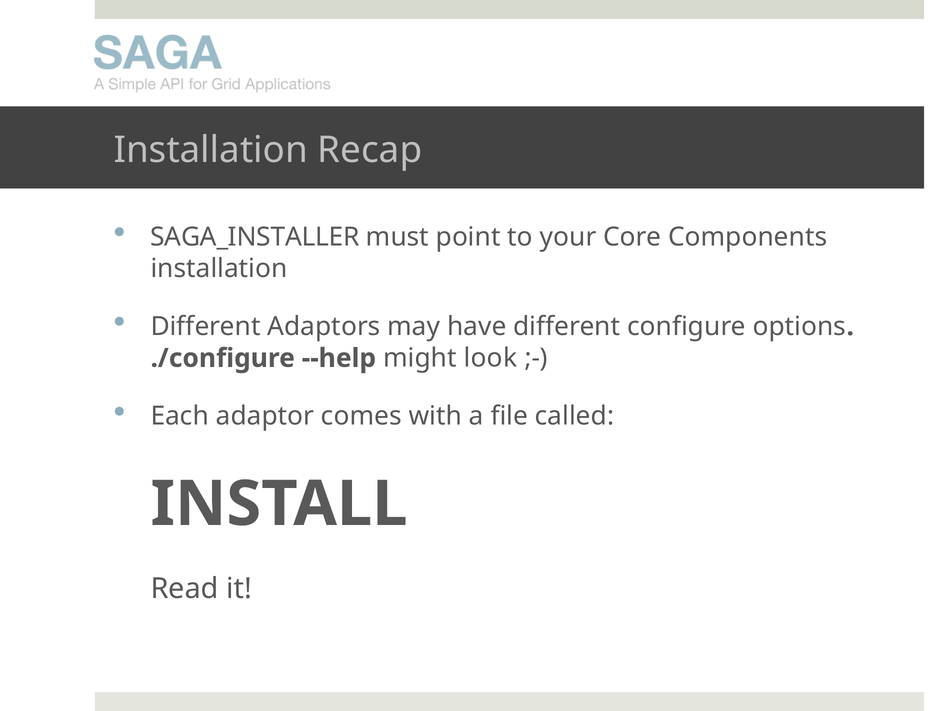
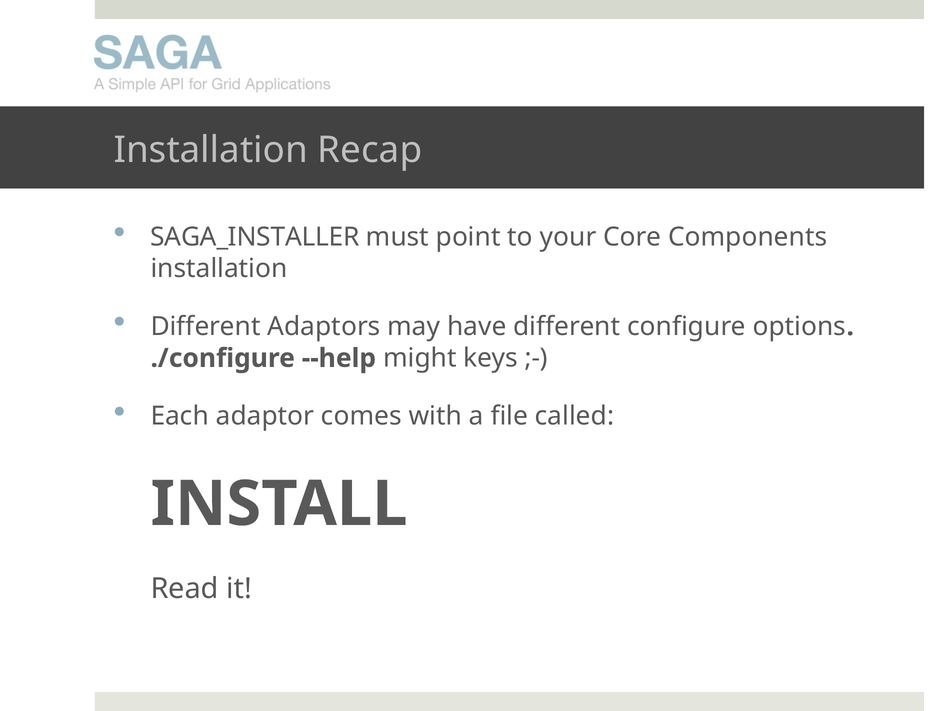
look: look -> keys
